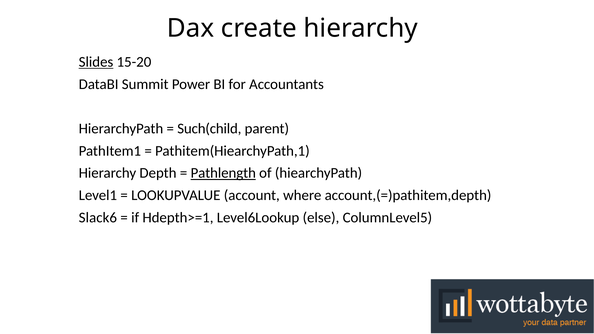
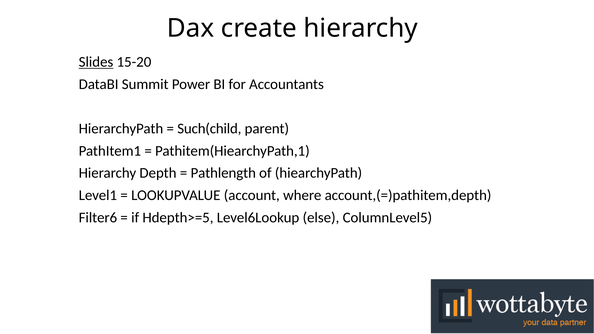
Pathlength underline: present -> none
Slack6: Slack6 -> Filter6
Hdepth>=1: Hdepth>=1 -> Hdepth>=5
